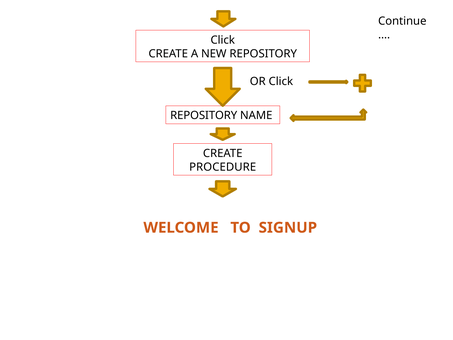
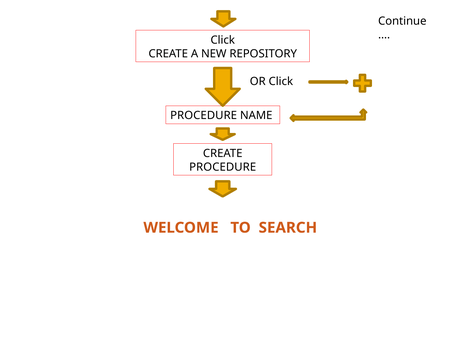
REPOSITORY at (204, 116): REPOSITORY -> PROCEDURE
SIGNUP: SIGNUP -> SEARCH
